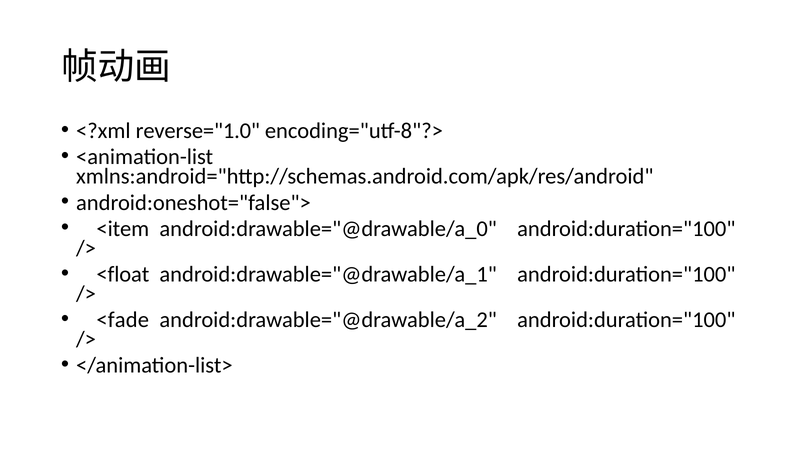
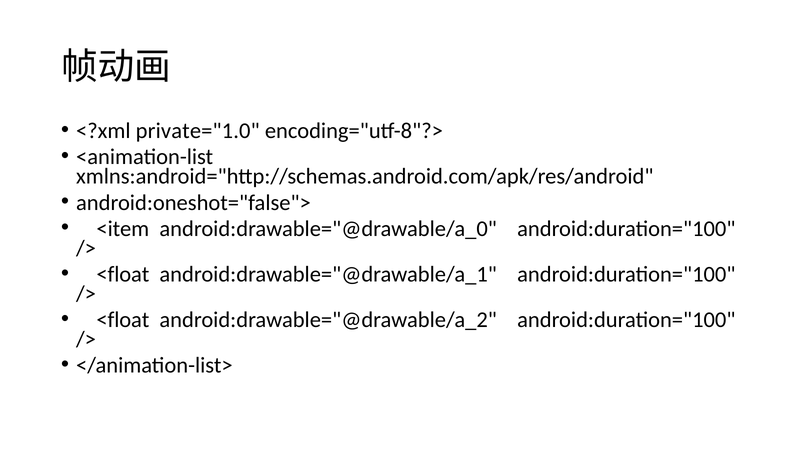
reverse="1.0: reverse="1.0 -> private="1.0
<fade at (123, 320): <fade -> <float
